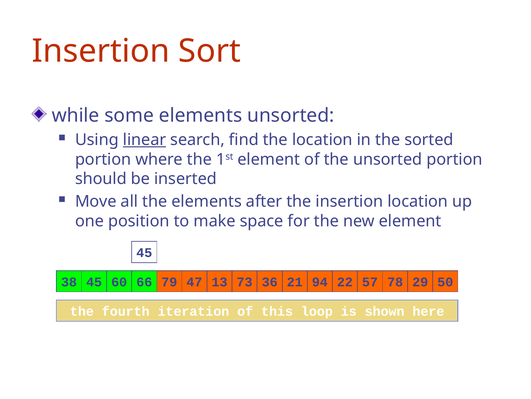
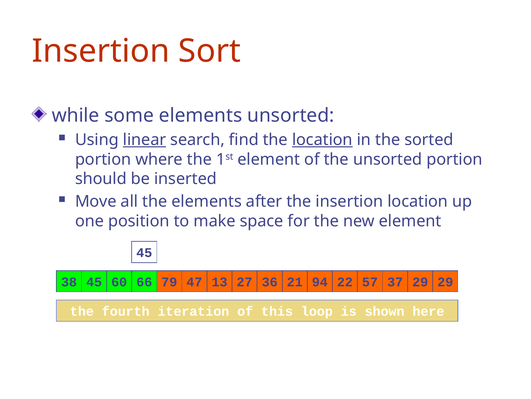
location at (322, 140) underline: none -> present
73: 73 -> 27
78: 78 -> 37
57 50: 50 -> 29
